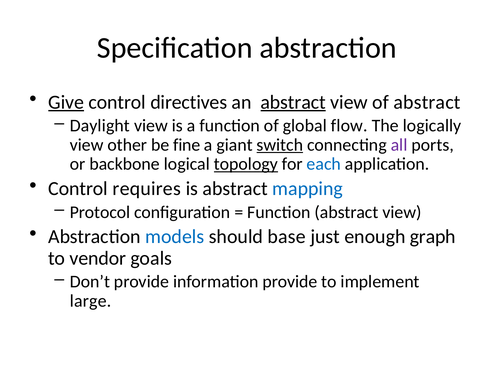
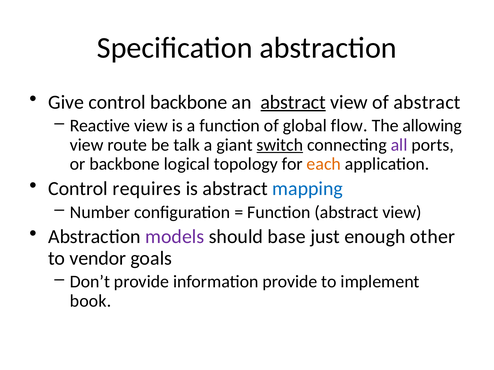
Give underline: present -> none
control directives: directives -> backbone
Daylight: Daylight -> Reactive
logically: logically -> allowing
other: other -> route
fine: fine -> talk
topology underline: present -> none
each colour: blue -> orange
Protocol: Protocol -> Number
models colour: blue -> purple
graph: graph -> other
large: large -> book
